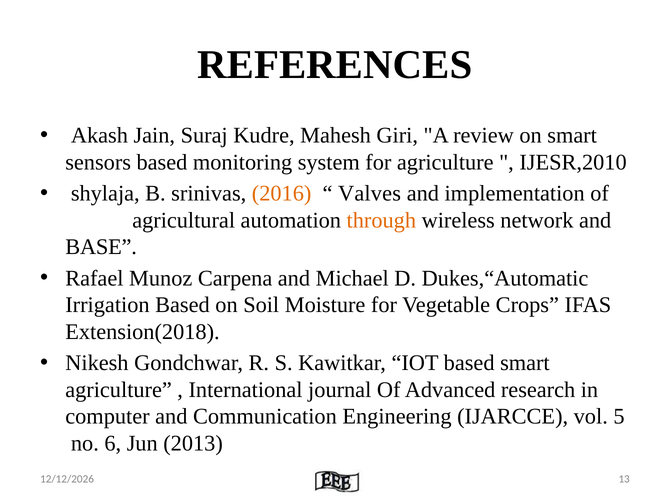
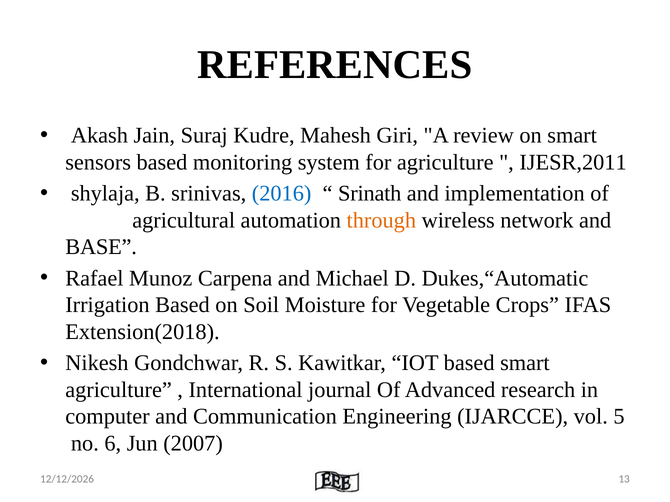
IJESR,2010: IJESR,2010 -> IJESR,2011
2016 colour: orange -> blue
Valves: Valves -> Srinath
2013: 2013 -> 2007
